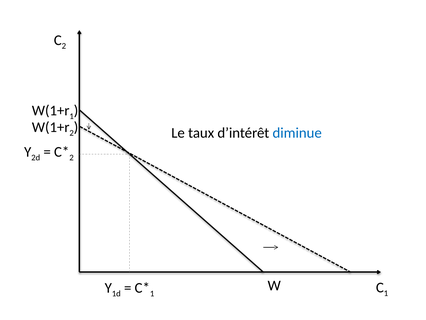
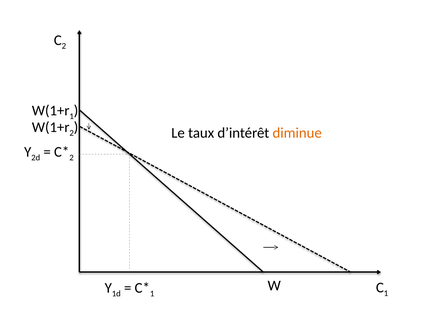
diminue colour: blue -> orange
